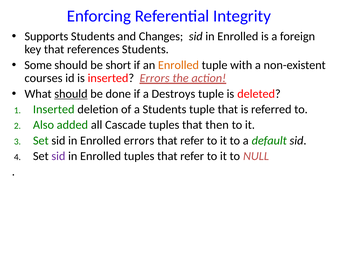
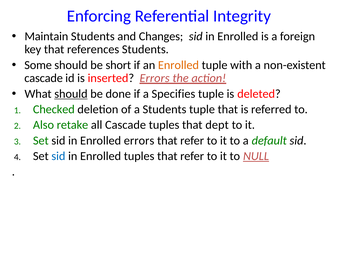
Supports: Supports -> Maintain
courses at (43, 78): courses -> cascade
Destroys: Destroys -> Specifies
Inserted at (54, 110): Inserted -> Checked
added: added -> retake
then: then -> dept
sid at (58, 156) colour: purple -> blue
NULL underline: none -> present
